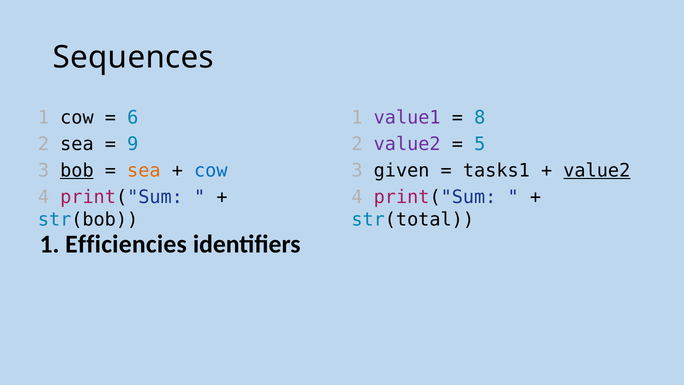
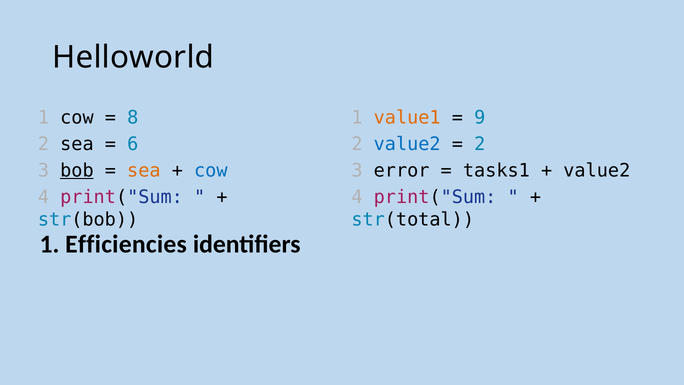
Sequences: Sequences -> Helloworld
6: 6 -> 8
value1 colour: purple -> orange
8: 8 -> 9
9: 9 -> 6
value2 at (407, 144) colour: purple -> blue
5 at (480, 144): 5 -> 2
given: given -> error
value2 at (597, 171) underline: present -> none
